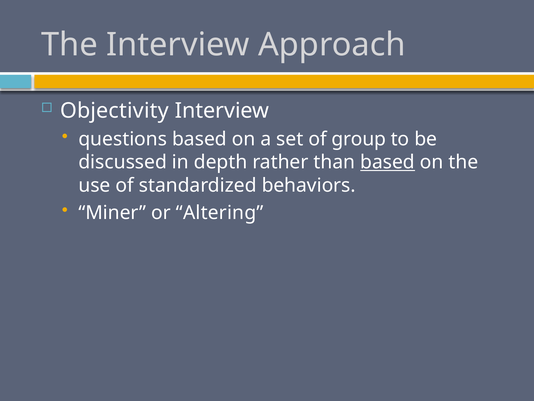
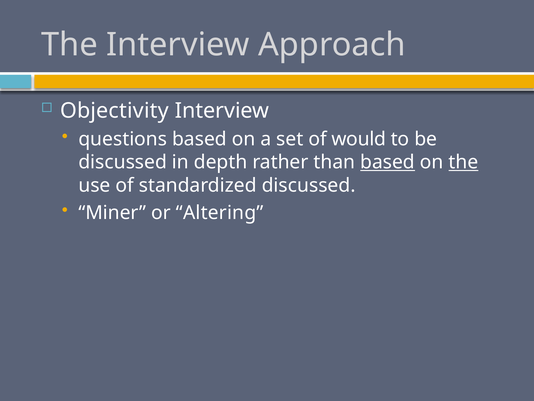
group: group -> would
the at (463, 162) underline: none -> present
standardized behaviors: behaviors -> discussed
